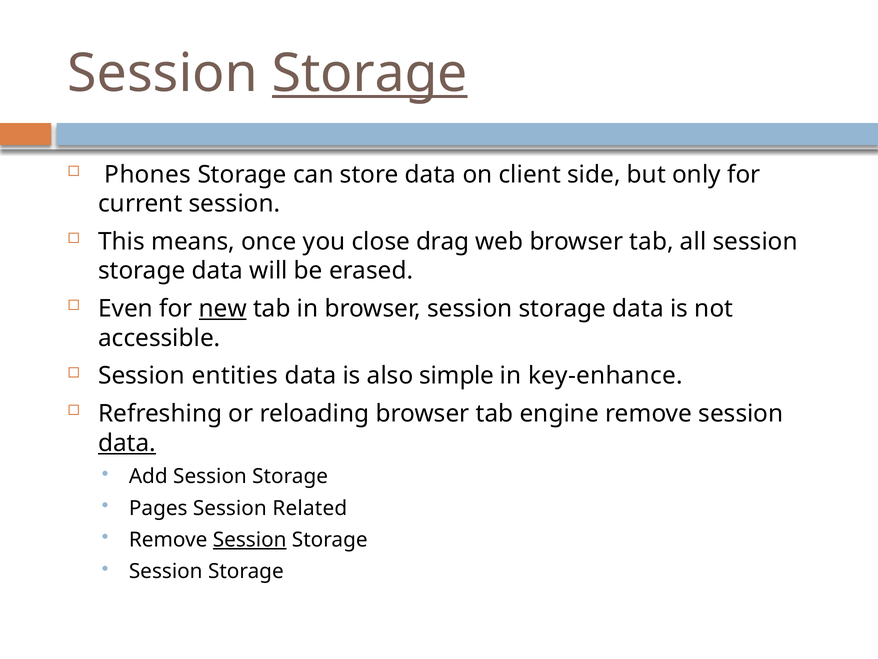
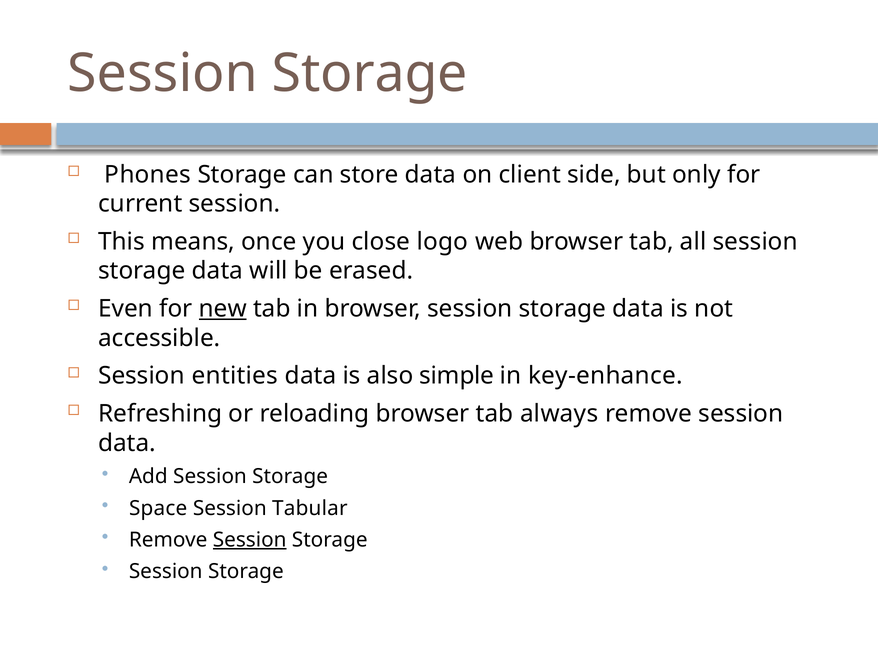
Storage at (370, 73) underline: present -> none
drag: drag -> logo
engine: engine -> always
data at (127, 443) underline: present -> none
Pages: Pages -> Space
Related: Related -> Tabular
